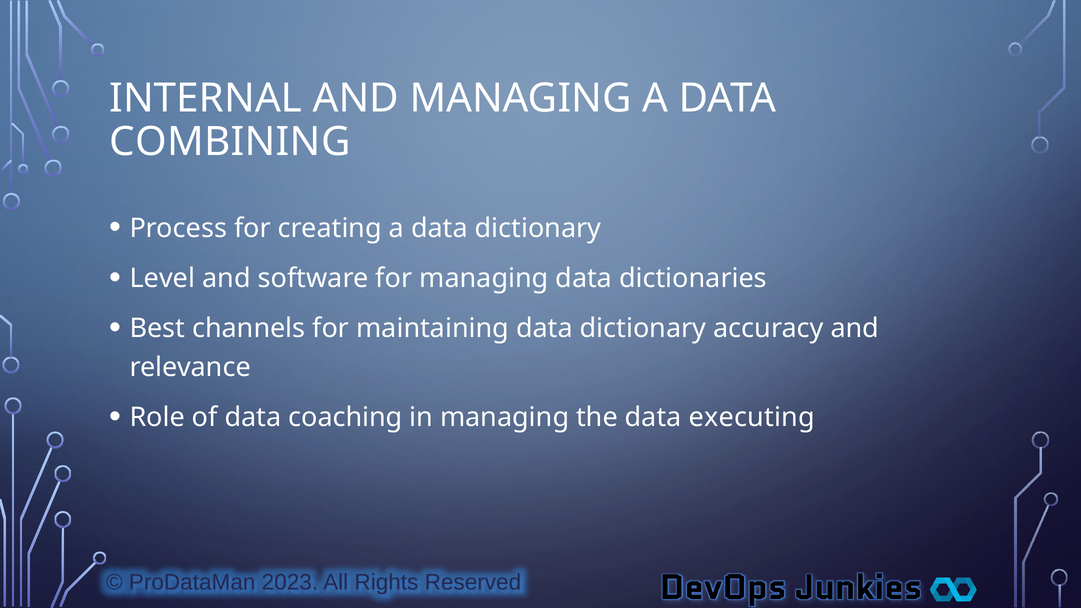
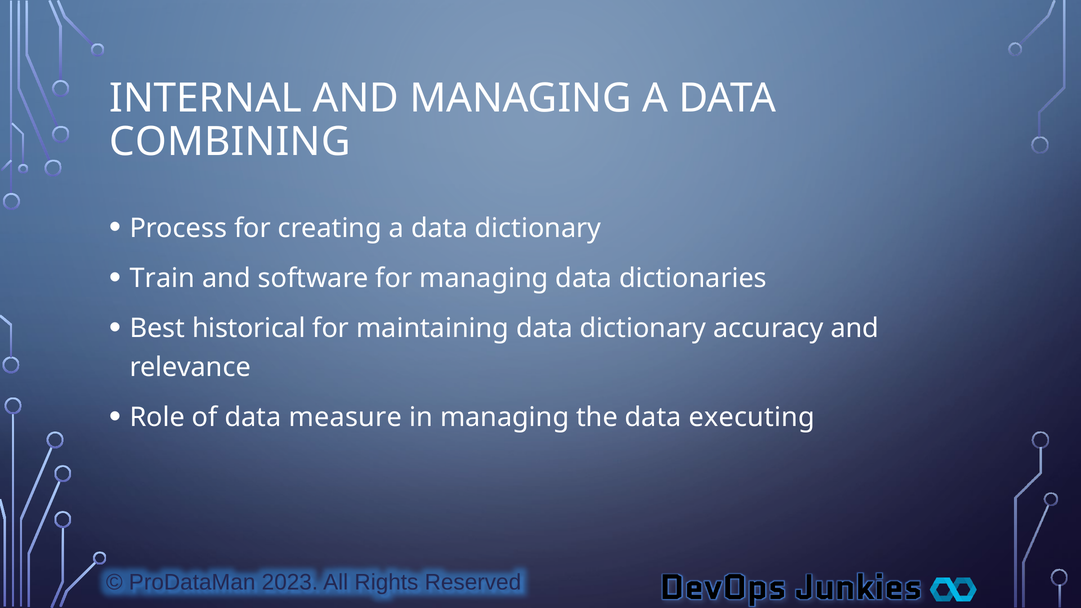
Level: Level -> Train
channels: channels -> historical
coaching: coaching -> measure
